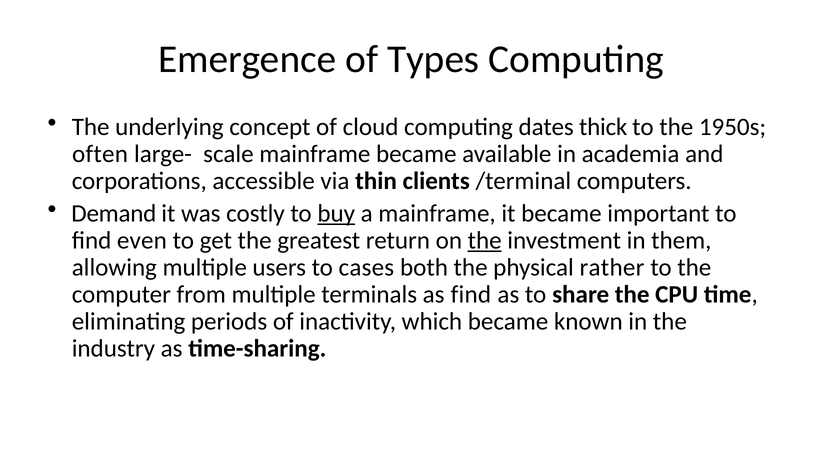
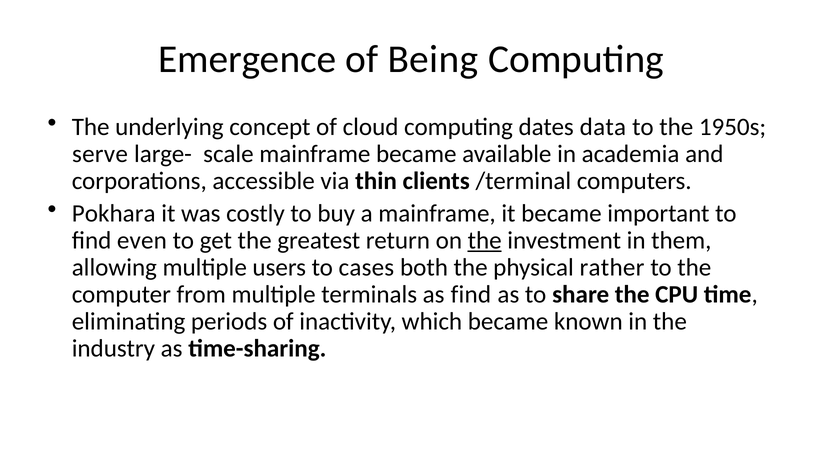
Types: Types -> Being
thick: thick -> data
often: often -> serve
Demand: Demand -> Pokhara
buy underline: present -> none
